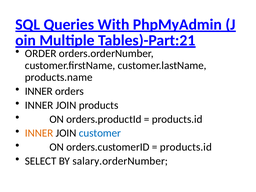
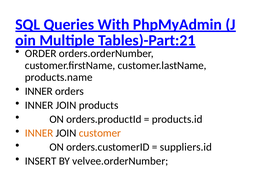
customer colour: blue -> orange
products.id at (186, 147): products.id -> suppliers.id
SELECT: SELECT -> INSERT
salary.orderNumber: salary.orderNumber -> velvee.orderNumber
